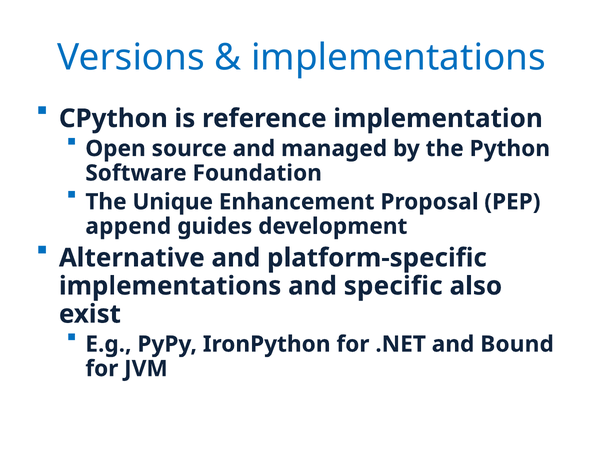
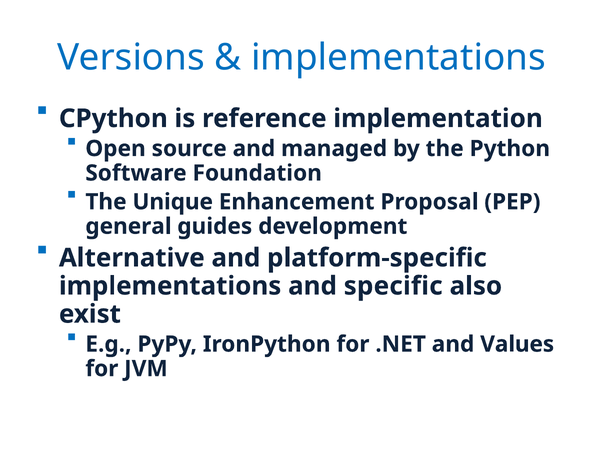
append: append -> general
Bound: Bound -> Values
